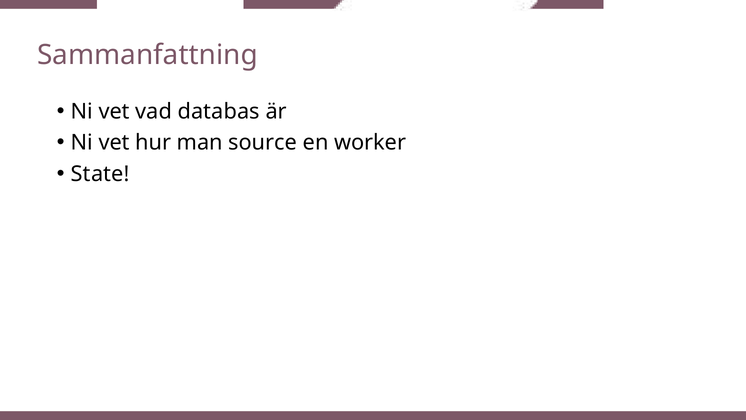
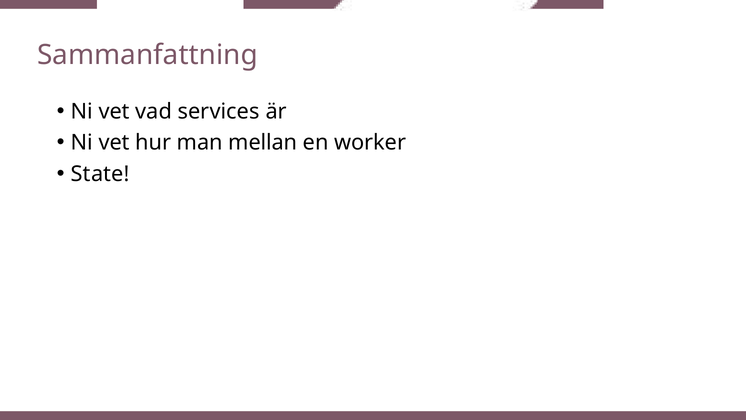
databas: databas -> services
source: source -> mellan
